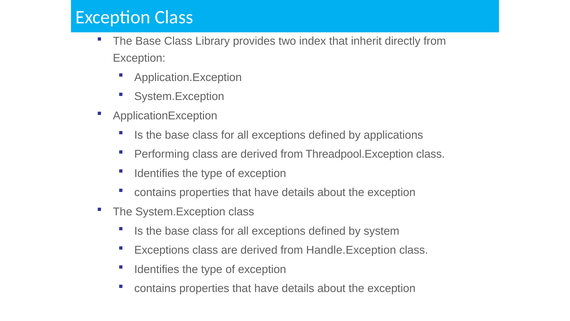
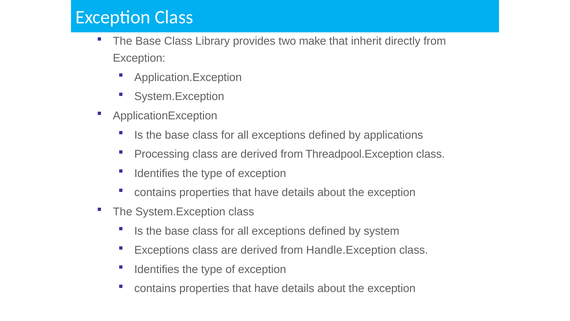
index: index -> make
Performing: Performing -> Processing
